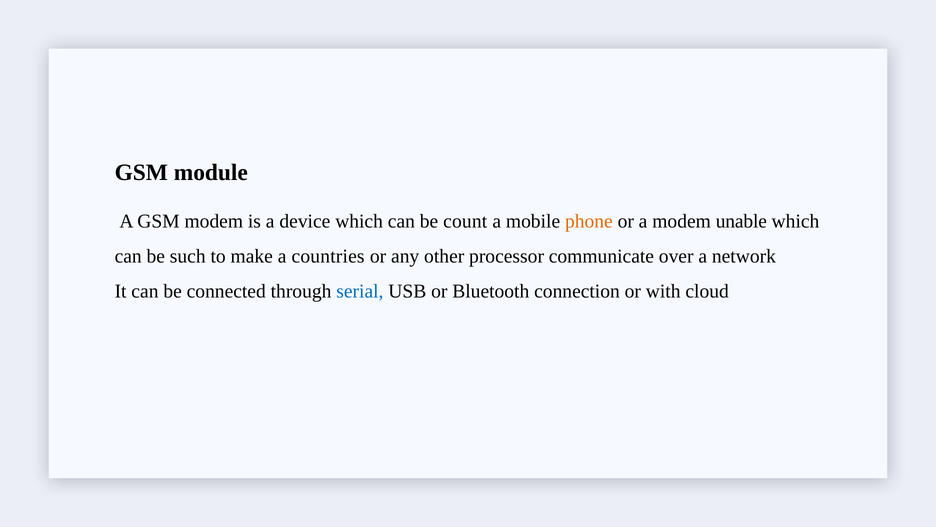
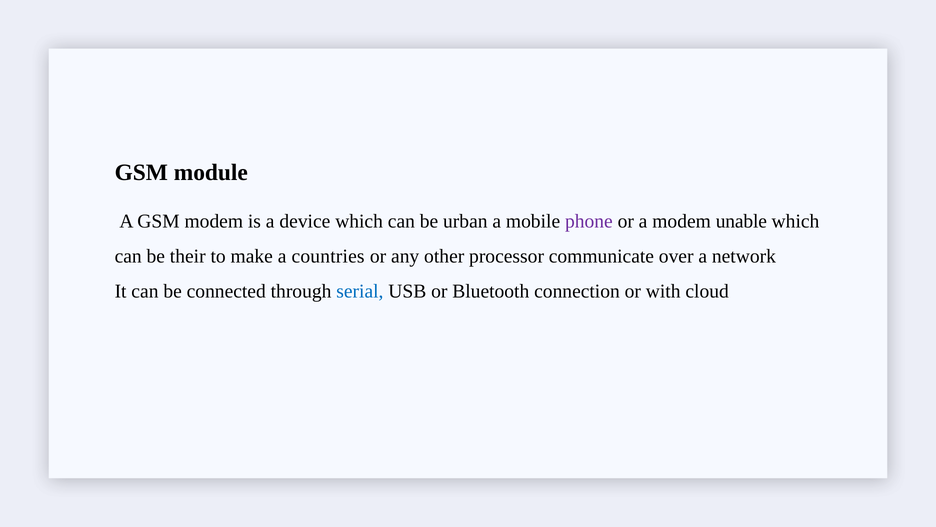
count: count -> urban
phone colour: orange -> purple
such: such -> their
